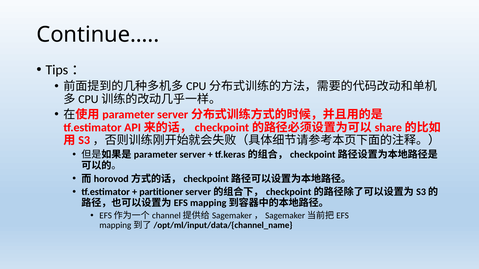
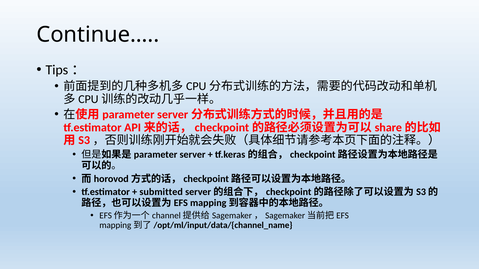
partitioner: partitioner -> submitted
